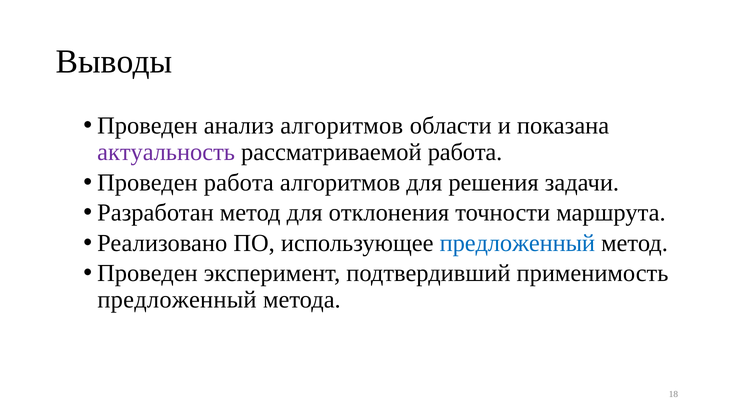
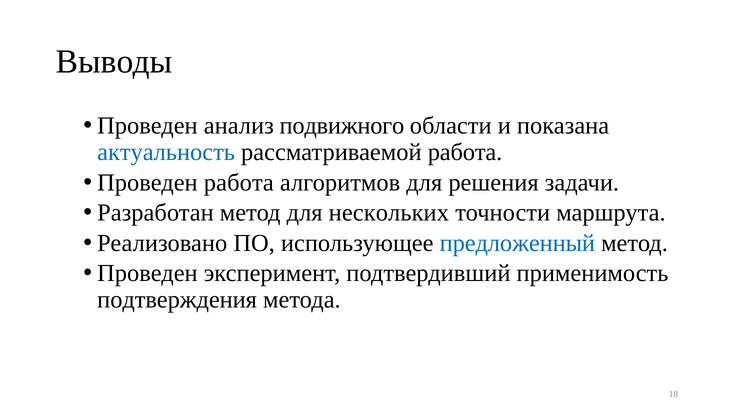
анализ алгоритмов: алгоритмов -> подвижного
актуальность colour: purple -> blue
отклонения: отклонения -> нескольких
предложенный at (177, 300): предложенный -> подтверждения
